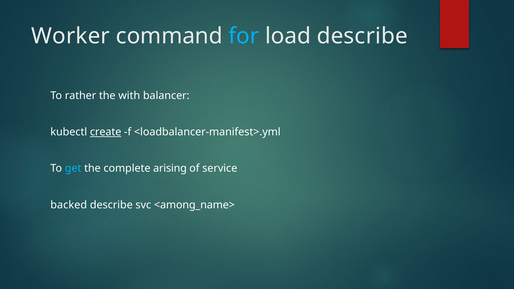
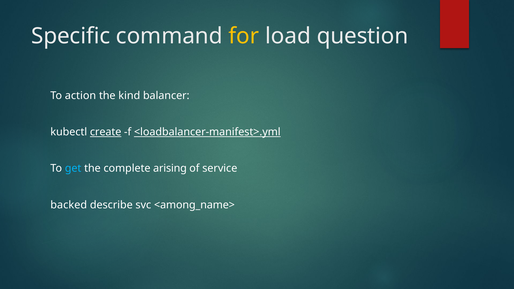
Worker: Worker -> Specific
for colour: light blue -> yellow
load describe: describe -> question
rather: rather -> action
with: with -> kind
<loadbalancer-manifest>.yml underline: none -> present
